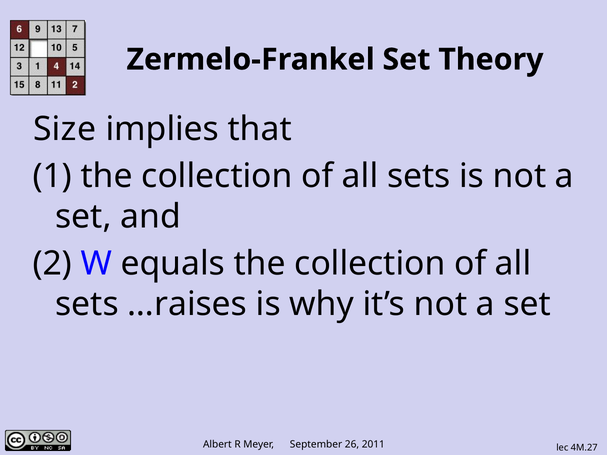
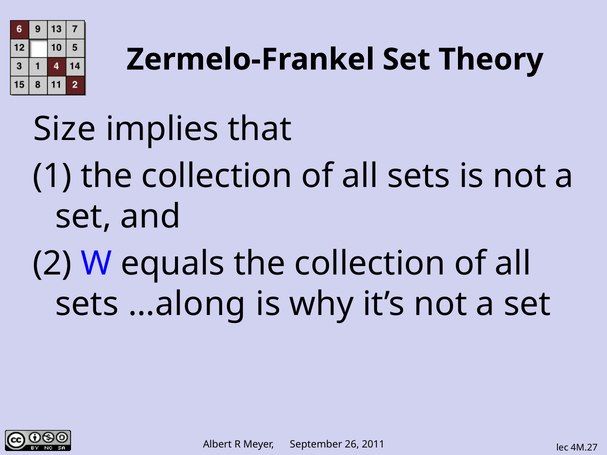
…raises: …raises -> …along
